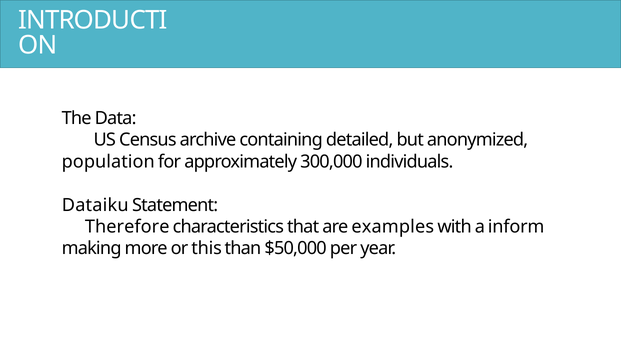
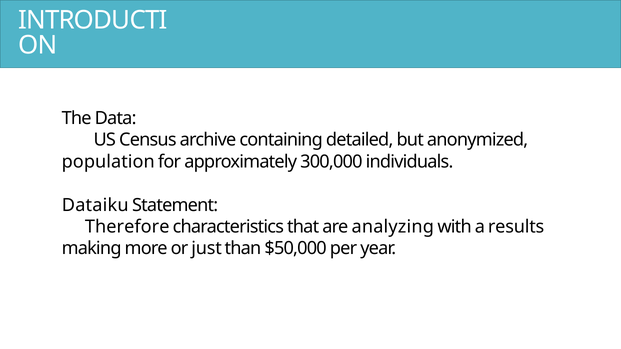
examples: examples -> analyzing
inform: inform -> results
this: this -> just
